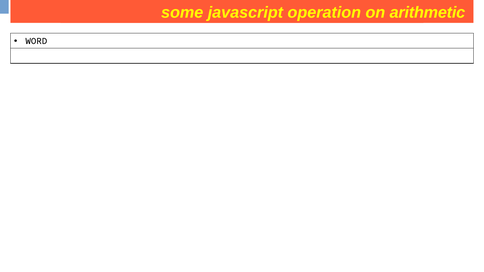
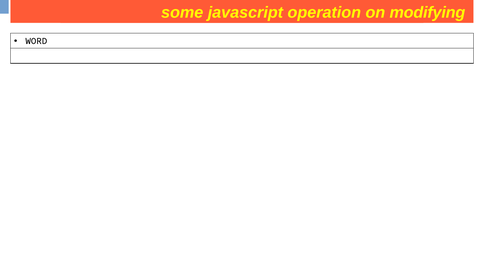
arithmetic: arithmetic -> modifying
